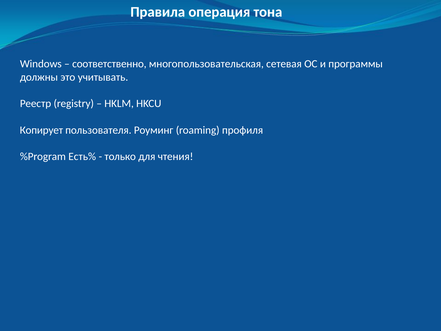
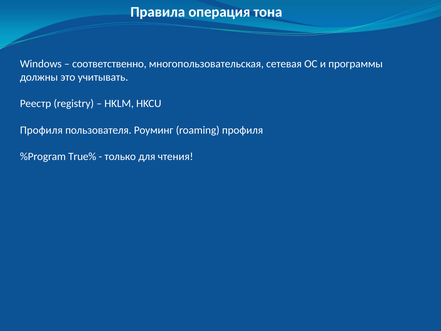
Копирует at (41, 130): Копирует -> Профиля
Есть%: Есть% -> True%
